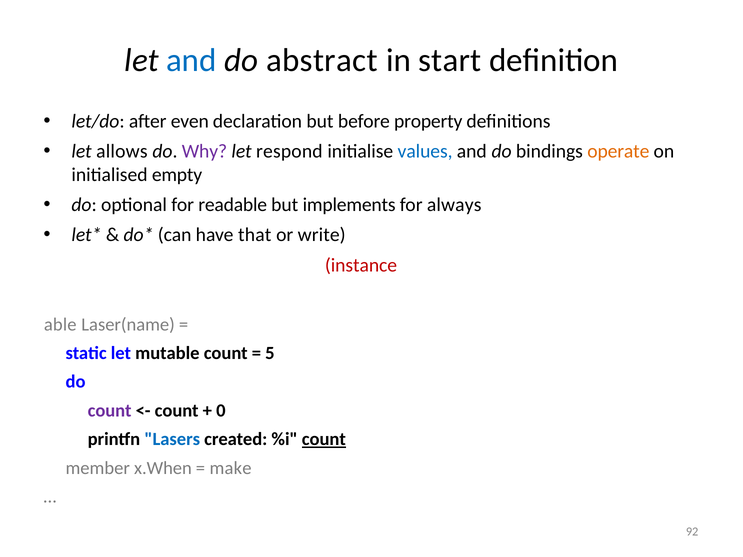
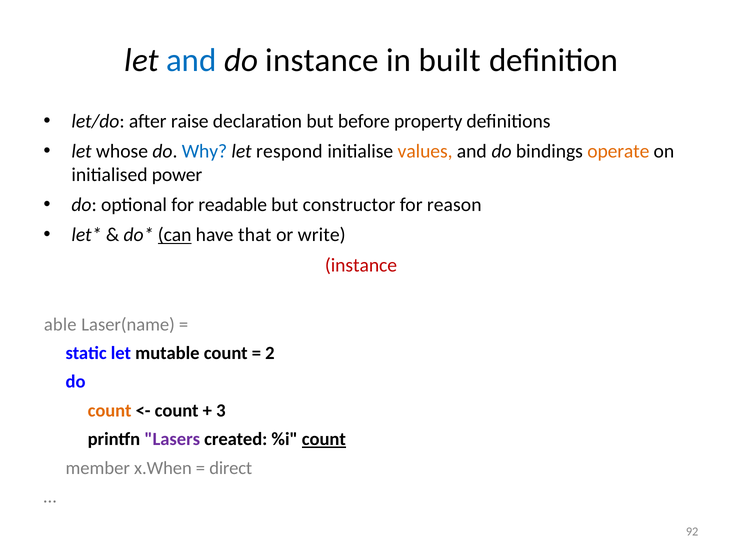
do abstract: abstract -> instance
start: start -> built
even: even -> raise
allows: allows -> whose
Why colour: purple -> blue
values colour: blue -> orange
empty: empty -> power
implements: implements -> constructor
always: always -> reason
can at (175, 235) underline: none -> present
5: 5 -> 2
count at (110, 411) colour: purple -> orange
0: 0 -> 3
Lasers colour: blue -> purple
make: make -> direct
